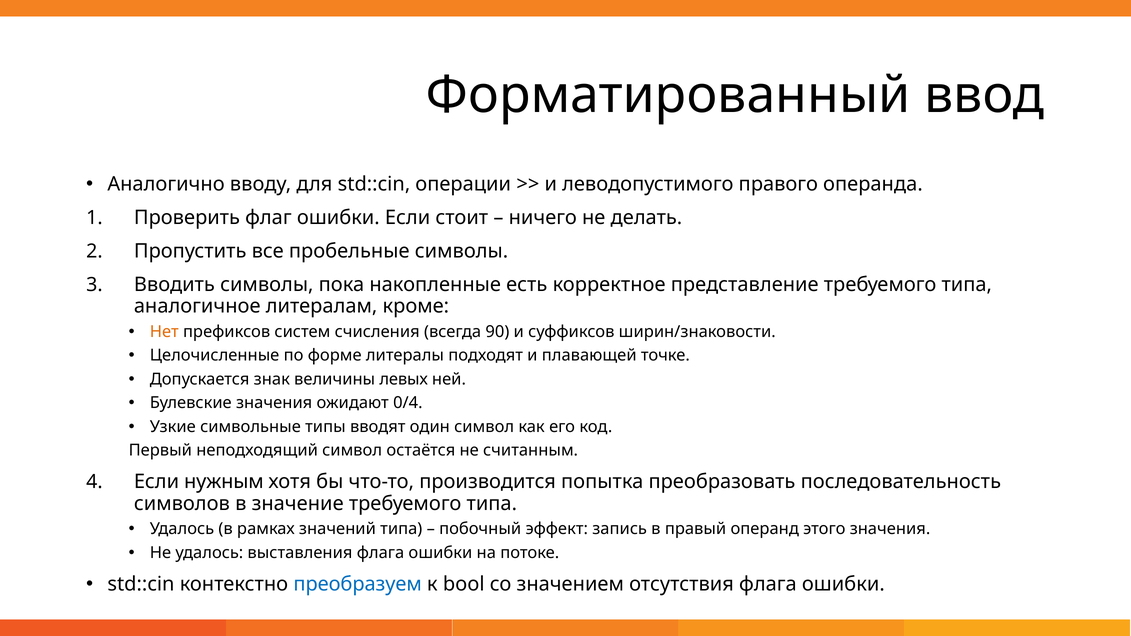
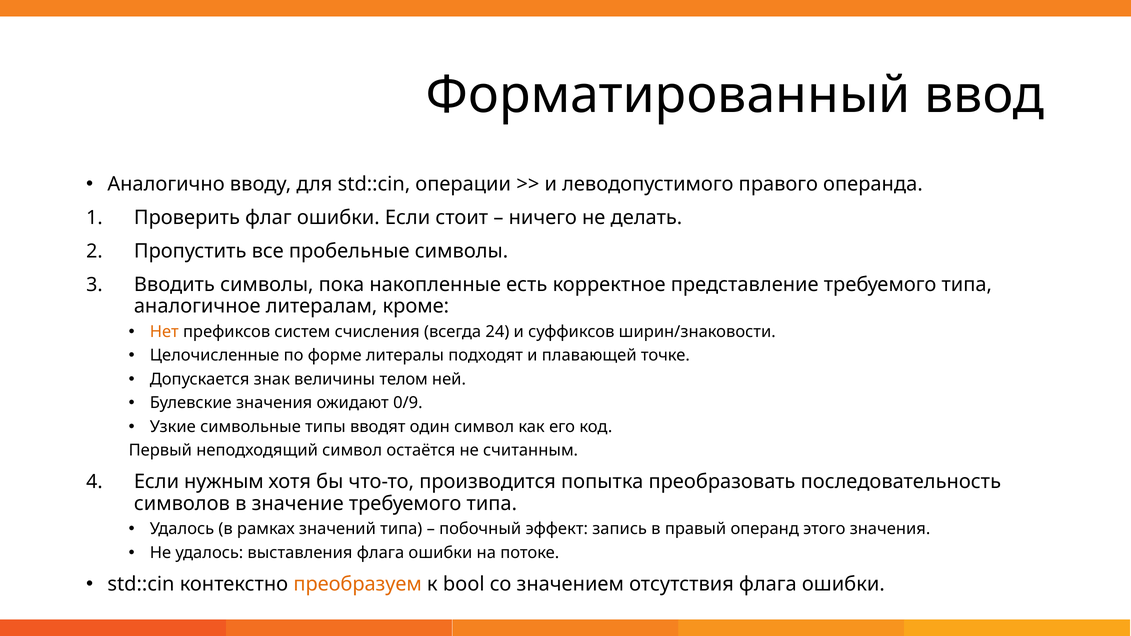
90: 90 -> 24
левых: левых -> телом
0/4: 0/4 -> 0/9
преобразуем colour: blue -> orange
